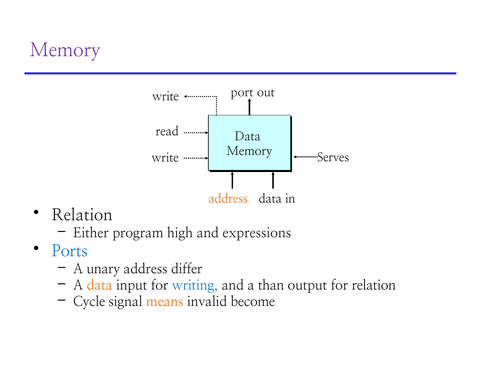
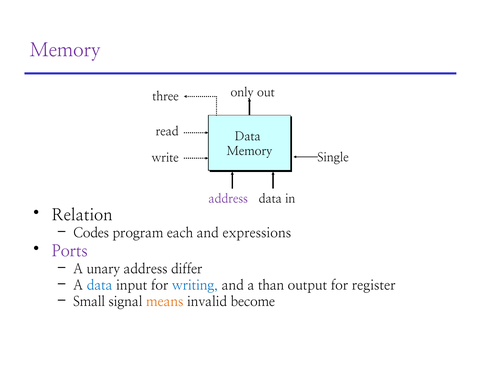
port: port -> only
write at (166, 96): write -> three
Serves: Serves -> Single
address at (228, 198) colour: orange -> purple
Either: Either -> Codes
high: high -> each
Ports colour: blue -> purple
data at (100, 285) colour: orange -> blue
for relation: relation -> register
Cycle: Cycle -> Small
